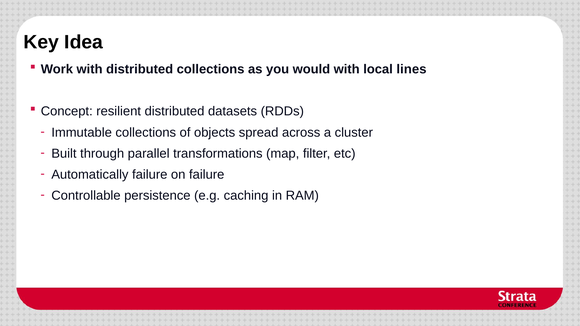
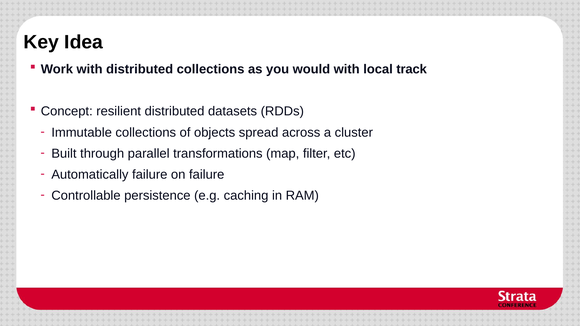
lines: lines -> track
